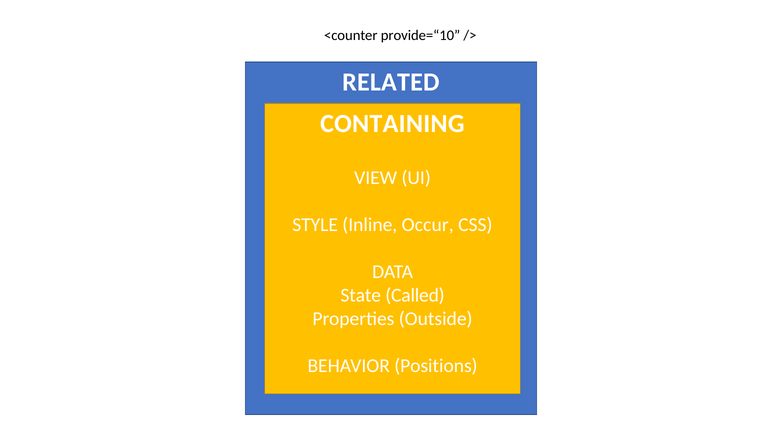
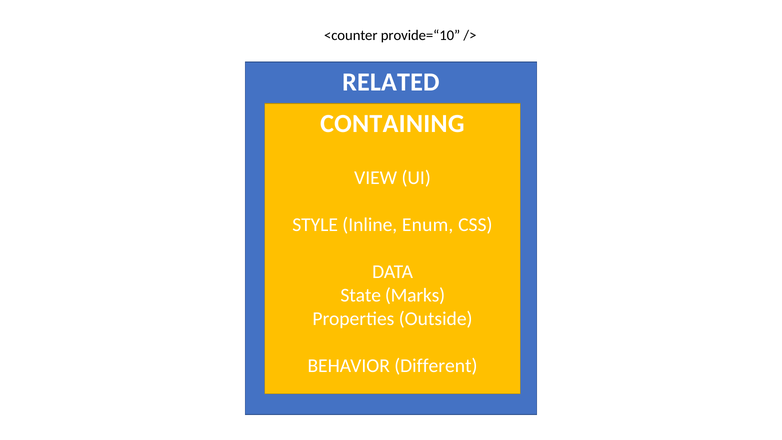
Occur: Occur -> Enum
Called: Called -> Marks
Positions: Positions -> Different
